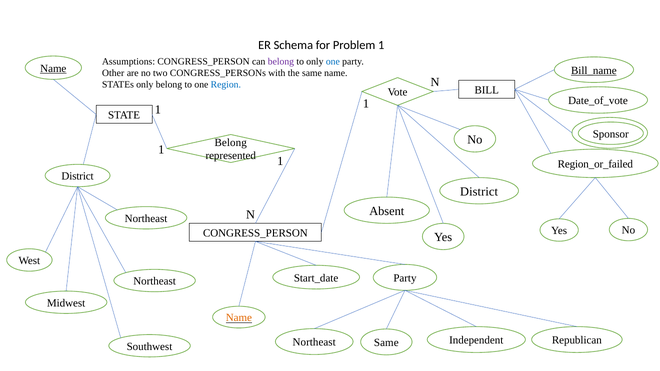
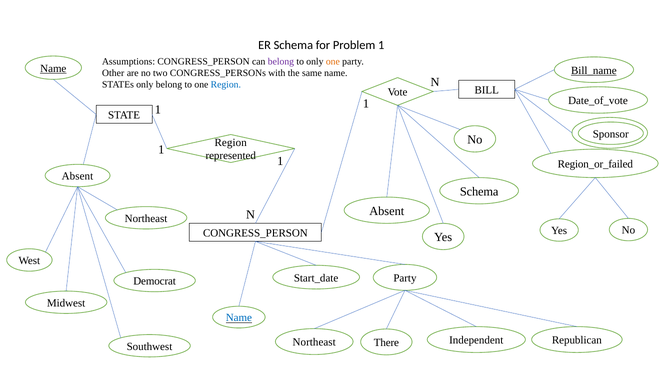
one at (333, 62) colour: blue -> orange
Belong at (231, 143): Belong -> Region
District at (78, 176): District -> Absent
District at (479, 192): District -> Schema
Northeast at (155, 281): Northeast -> Democrat
Name at (239, 318) colour: orange -> blue
Same at (386, 343): Same -> There
